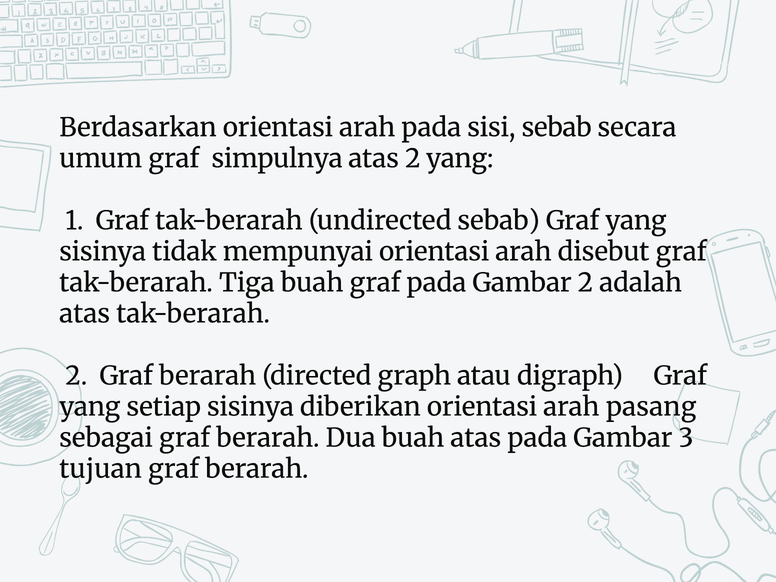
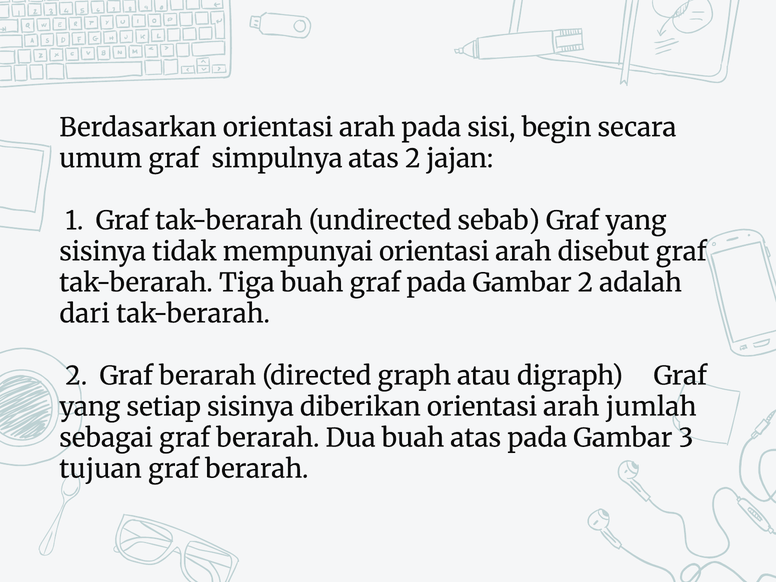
sisi sebab: sebab -> begin
2 yang: yang -> jajan
atas at (85, 314): atas -> dari
pasang: pasang -> jumlah
